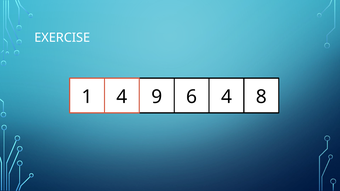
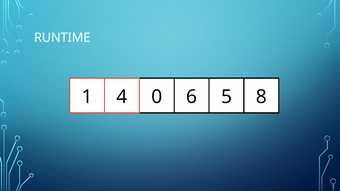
EXERCISE: EXERCISE -> RUNTIME
9: 9 -> 0
6 4: 4 -> 5
